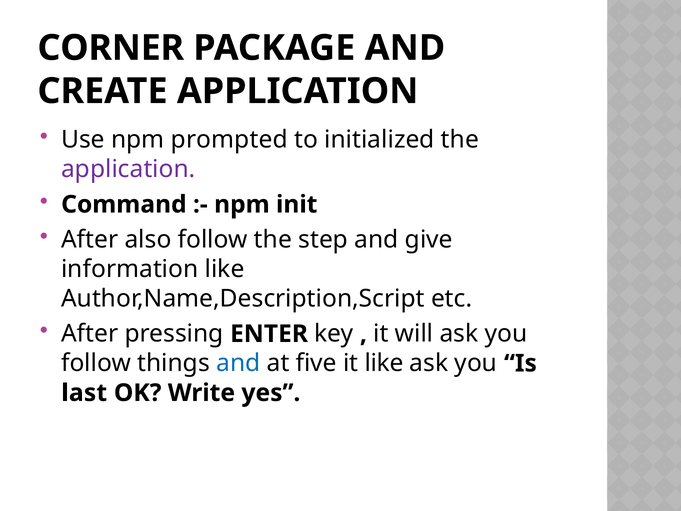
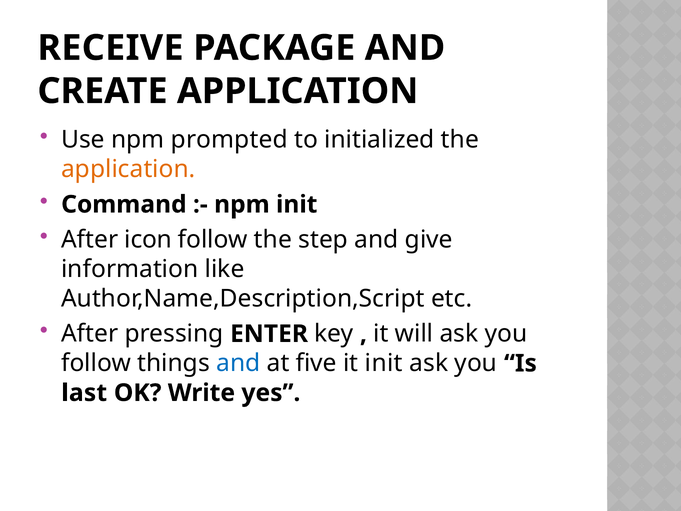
CORNER: CORNER -> RECEIVE
application at (128, 169) colour: purple -> orange
also: also -> icon
it like: like -> init
